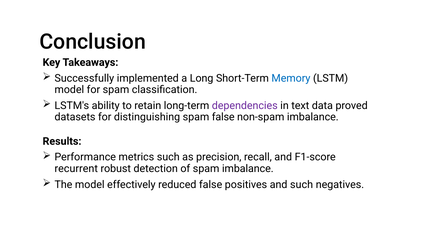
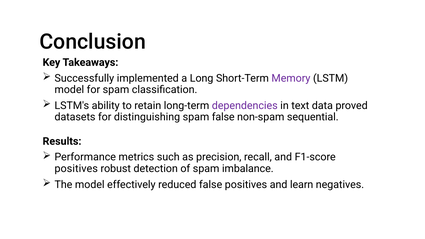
Memory colour: blue -> purple
non-spam imbalance: imbalance -> sequential
recurrent at (76, 169): recurrent -> positives
and such: such -> learn
